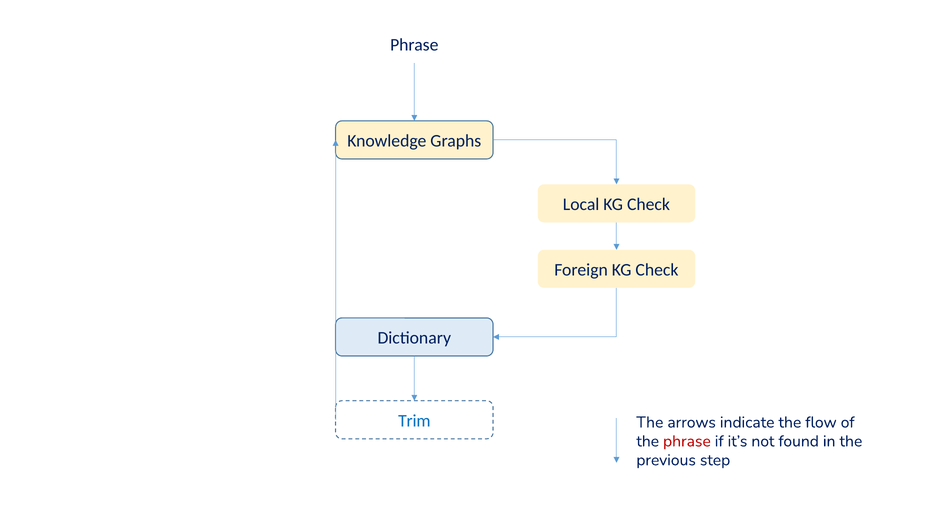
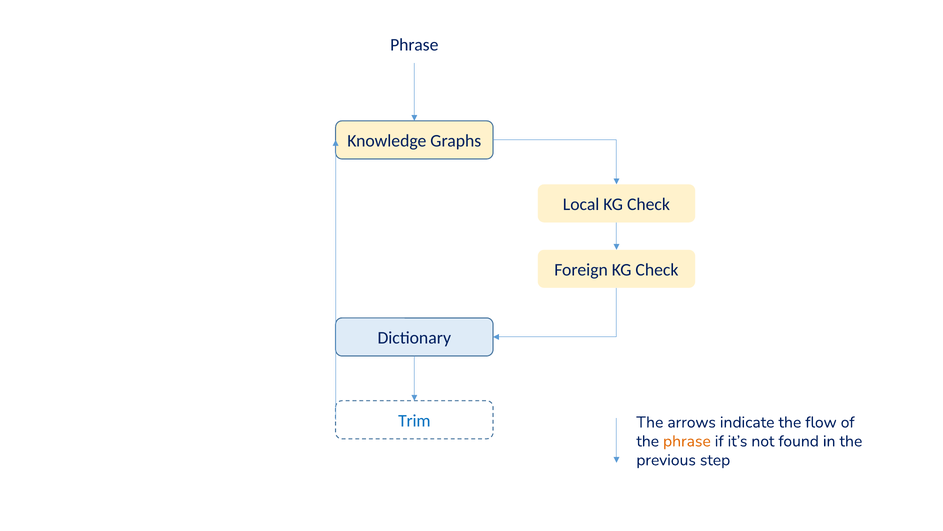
phrase at (687, 441) colour: red -> orange
